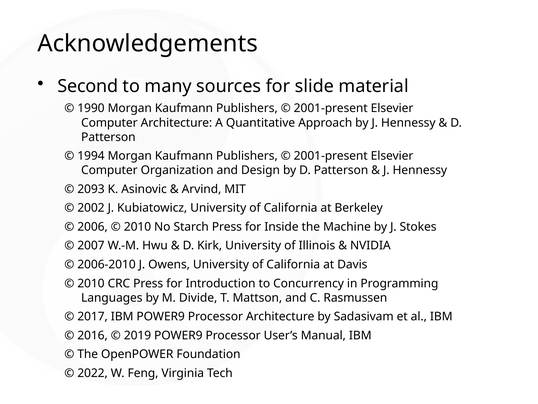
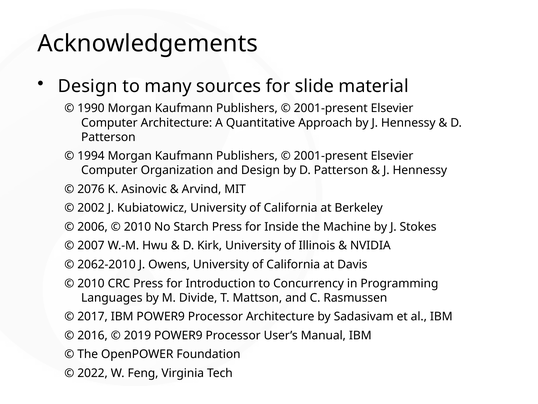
Second at (88, 86): Second -> Design
2093: 2093 -> 2076
2006-2010: 2006-2010 -> 2062-2010
